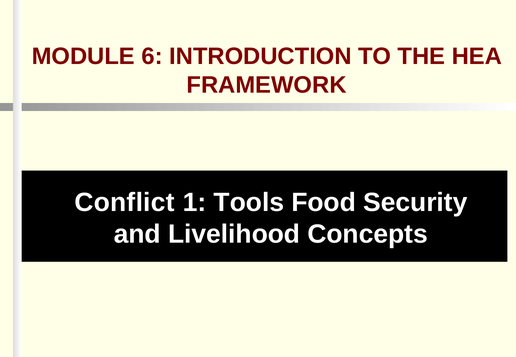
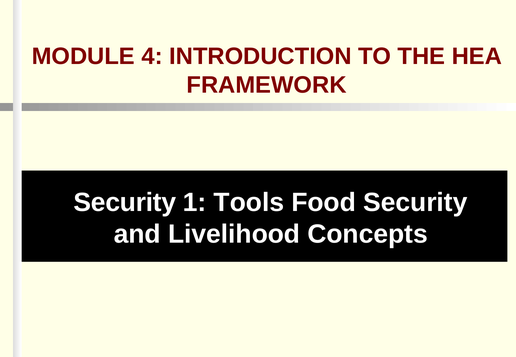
6: 6 -> 4
Conflict at (125, 203): Conflict -> Security
